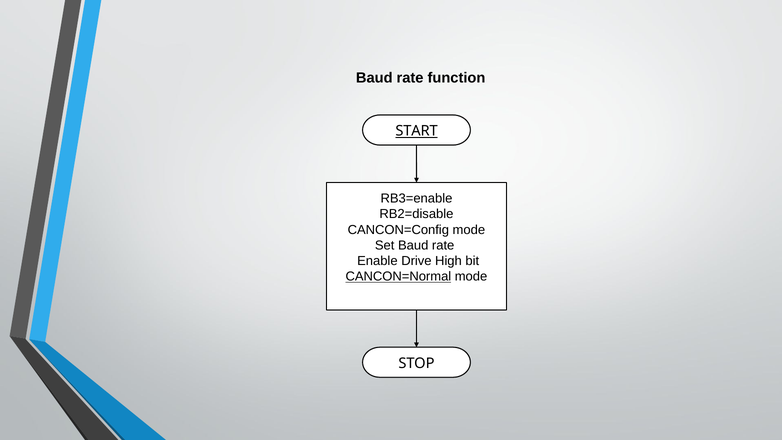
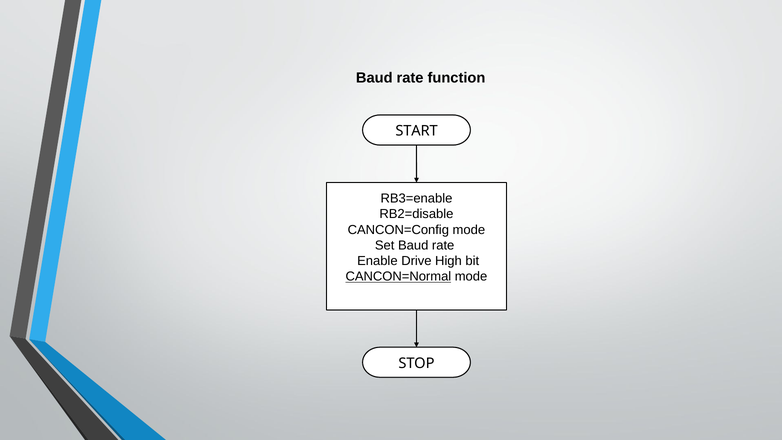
START underline: present -> none
